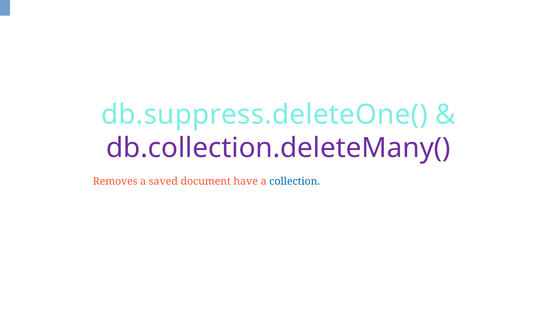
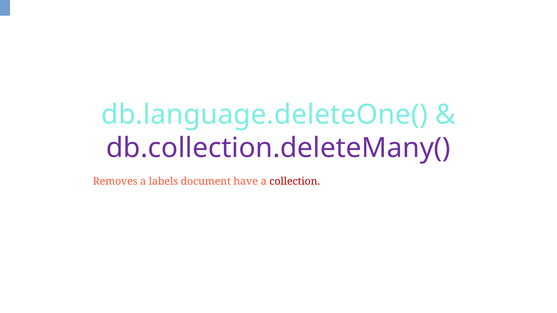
db.suppress.deleteOne(: db.suppress.deleteOne( -> db.language.deleteOne(
saved: saved -> labels
collection colour: blue -> red
